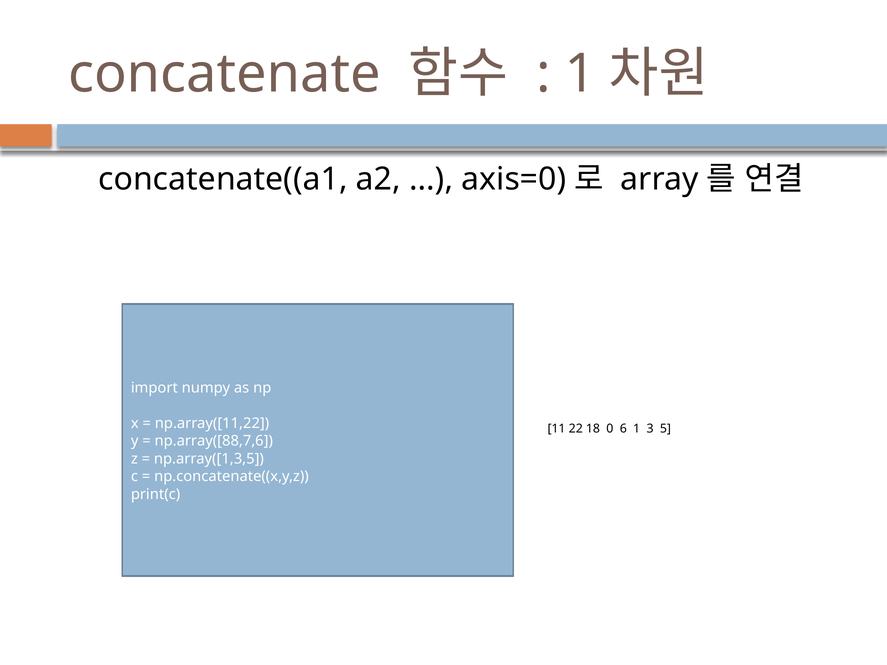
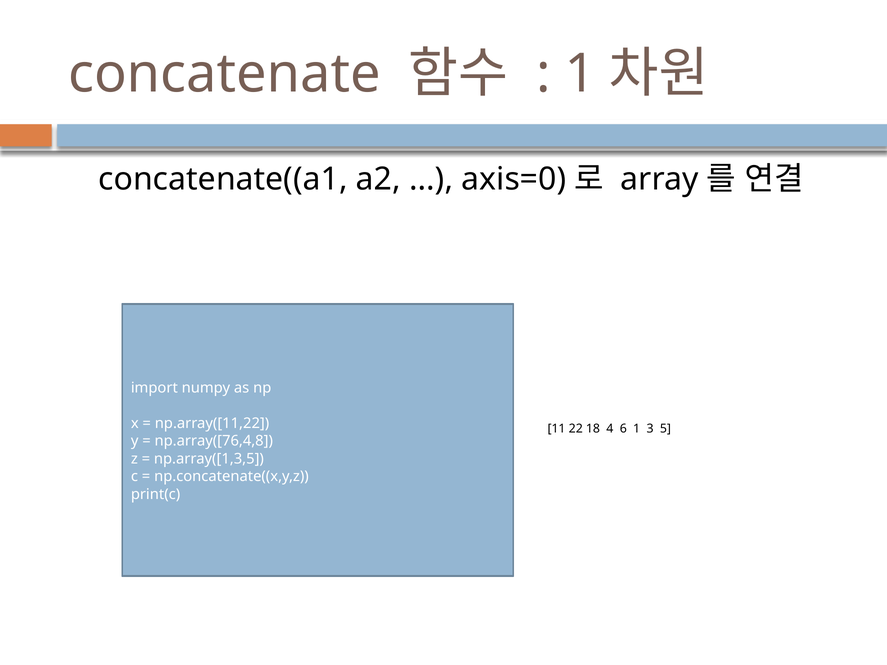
0: 0 -> 4
np.array([88,7,6: np.array([88,7,6 -> np.array([76,4,8
